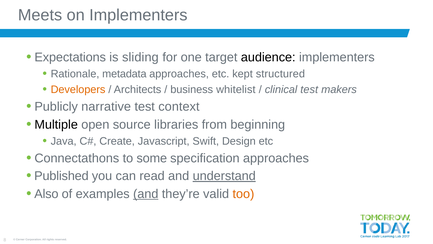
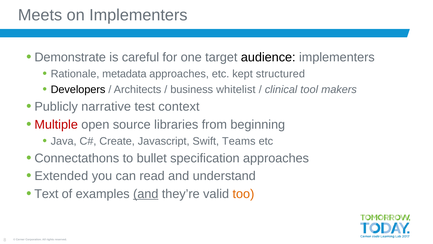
Expectations: Expectations -> Demonstrate
sliding: sliding -> careful
Developers colour: orange -> black
clinical test: test -> tool
Multiple colour: black -> red
Design: Design -> Teams
some: some -> bullet
Published: Published -> Extended
understand underline: present -> none
Also: Also -> Text
